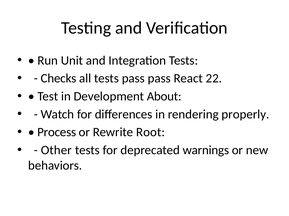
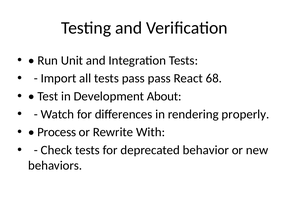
Checks: Checks -> Import
22: 22 -> 68
Root: Root -> With
Other: Other -> Check
warnings: warnings -> behavior
